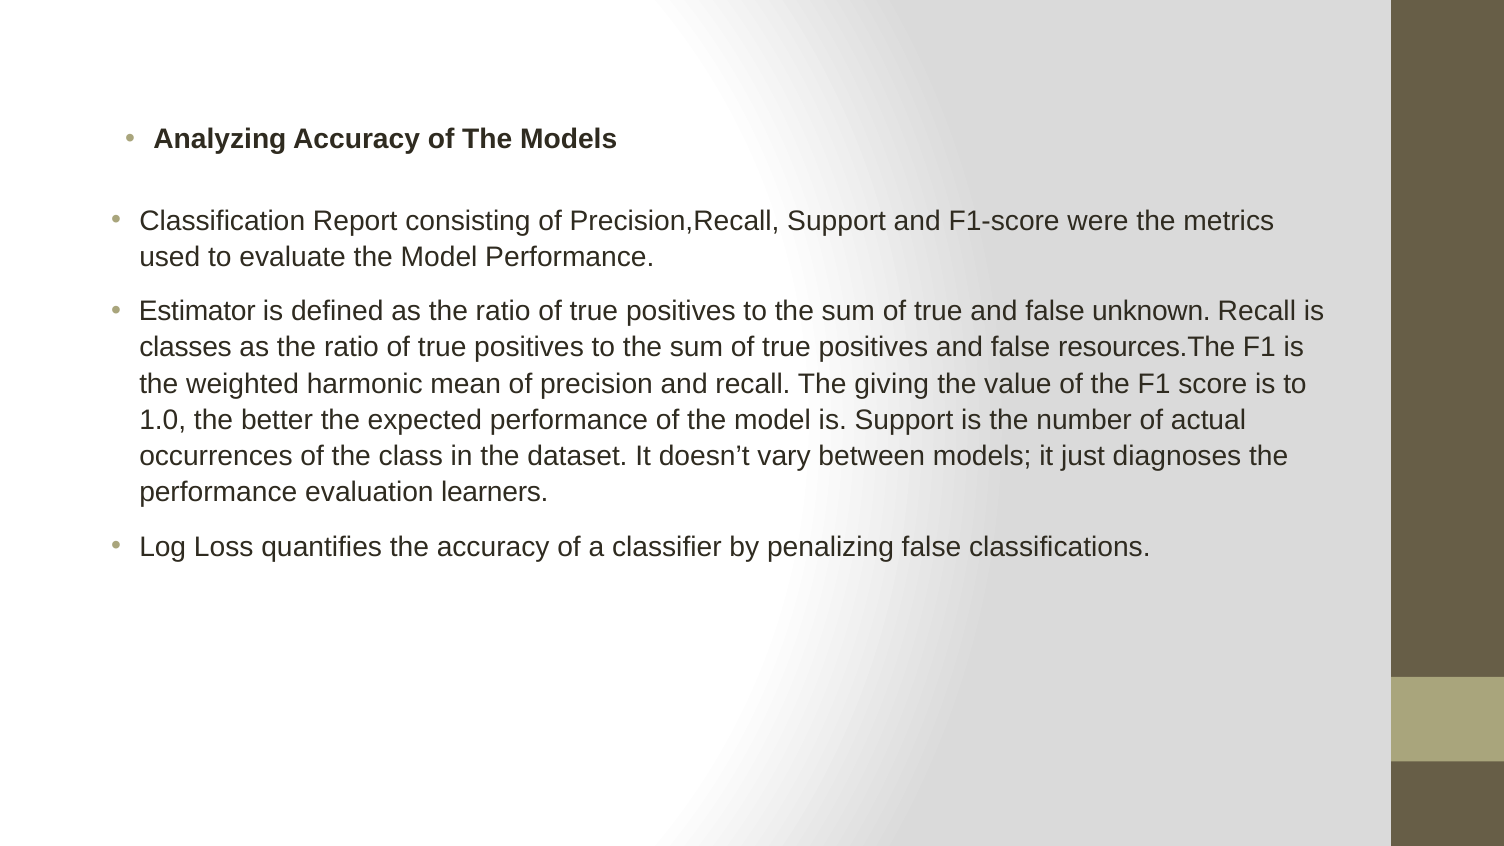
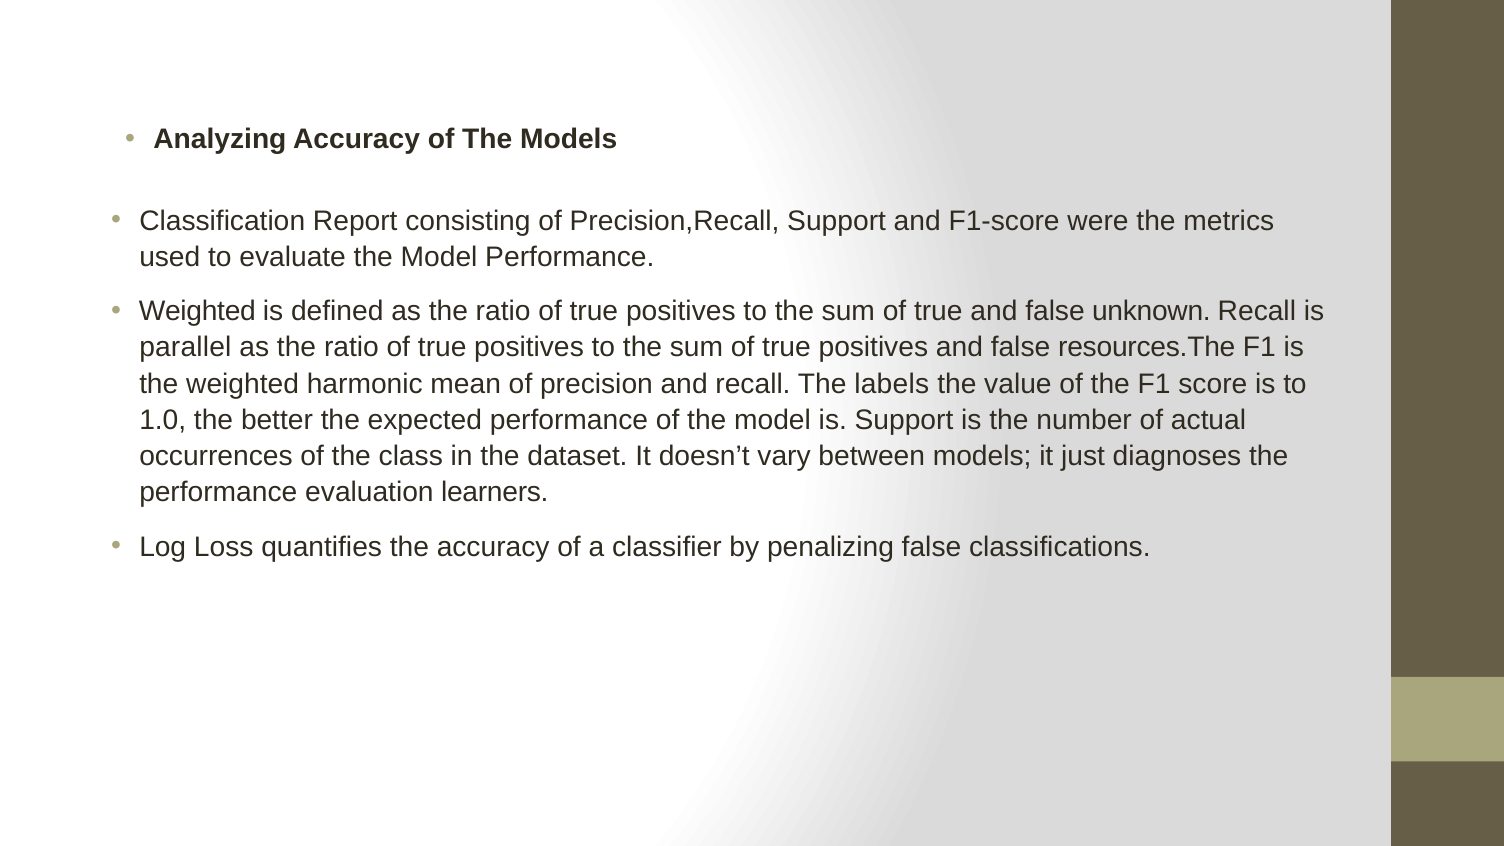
Estimator at (197, 311): Estimator -> Weighted
classes: classes -> parallel
giving: giving -> labels
